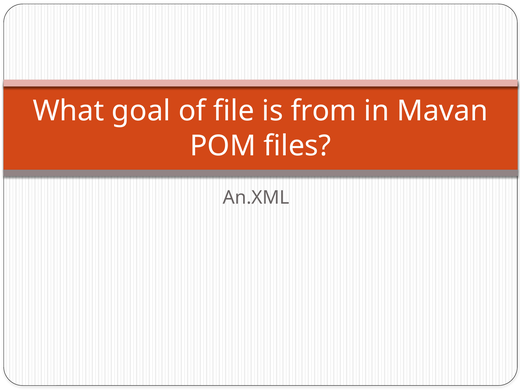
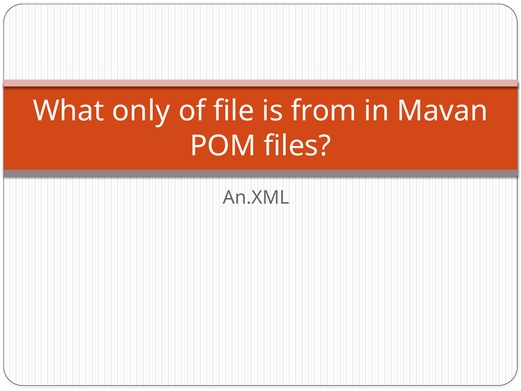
goal: goal -> only
